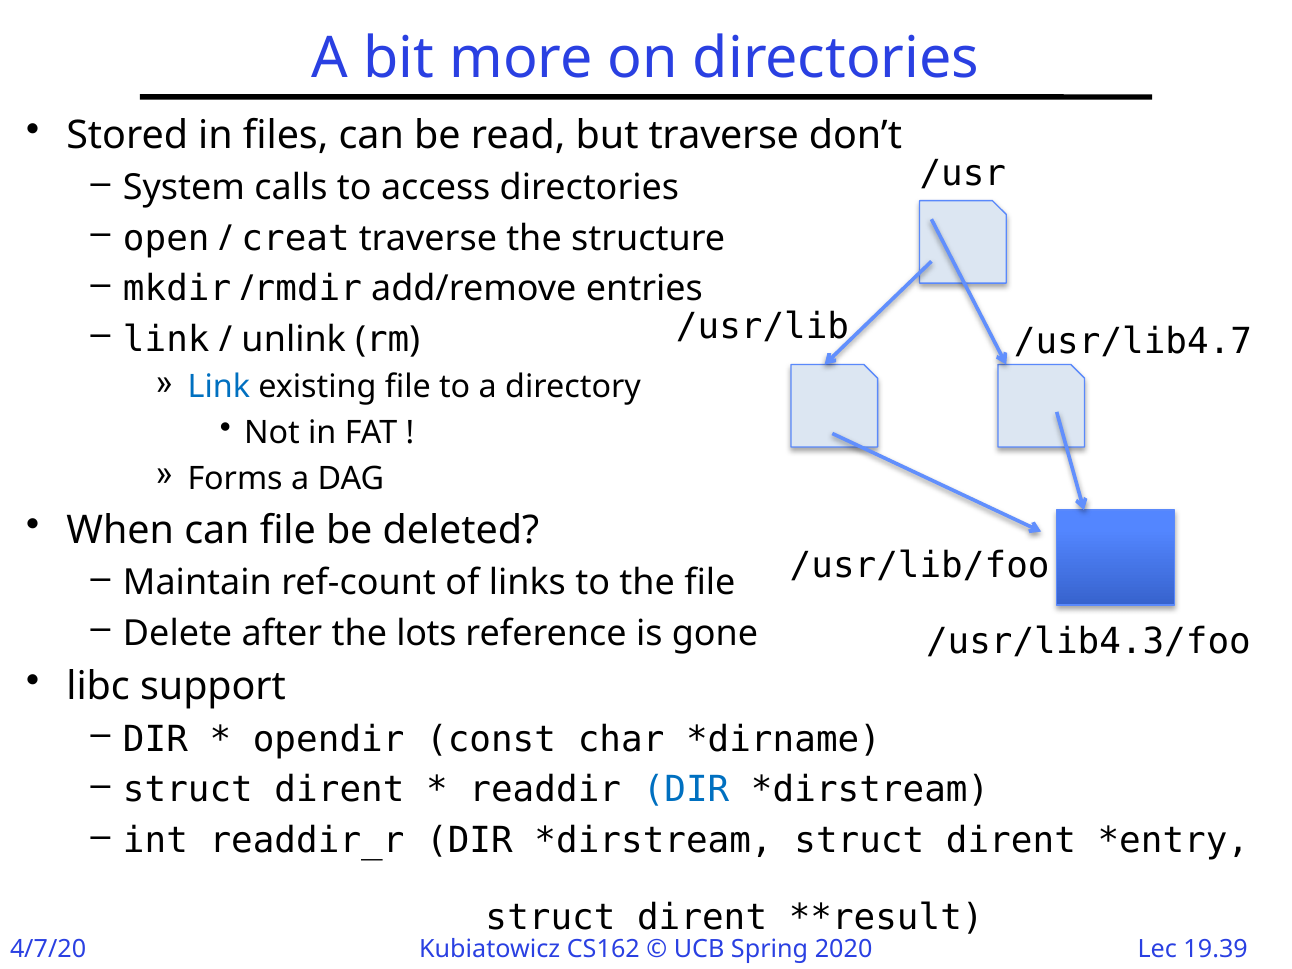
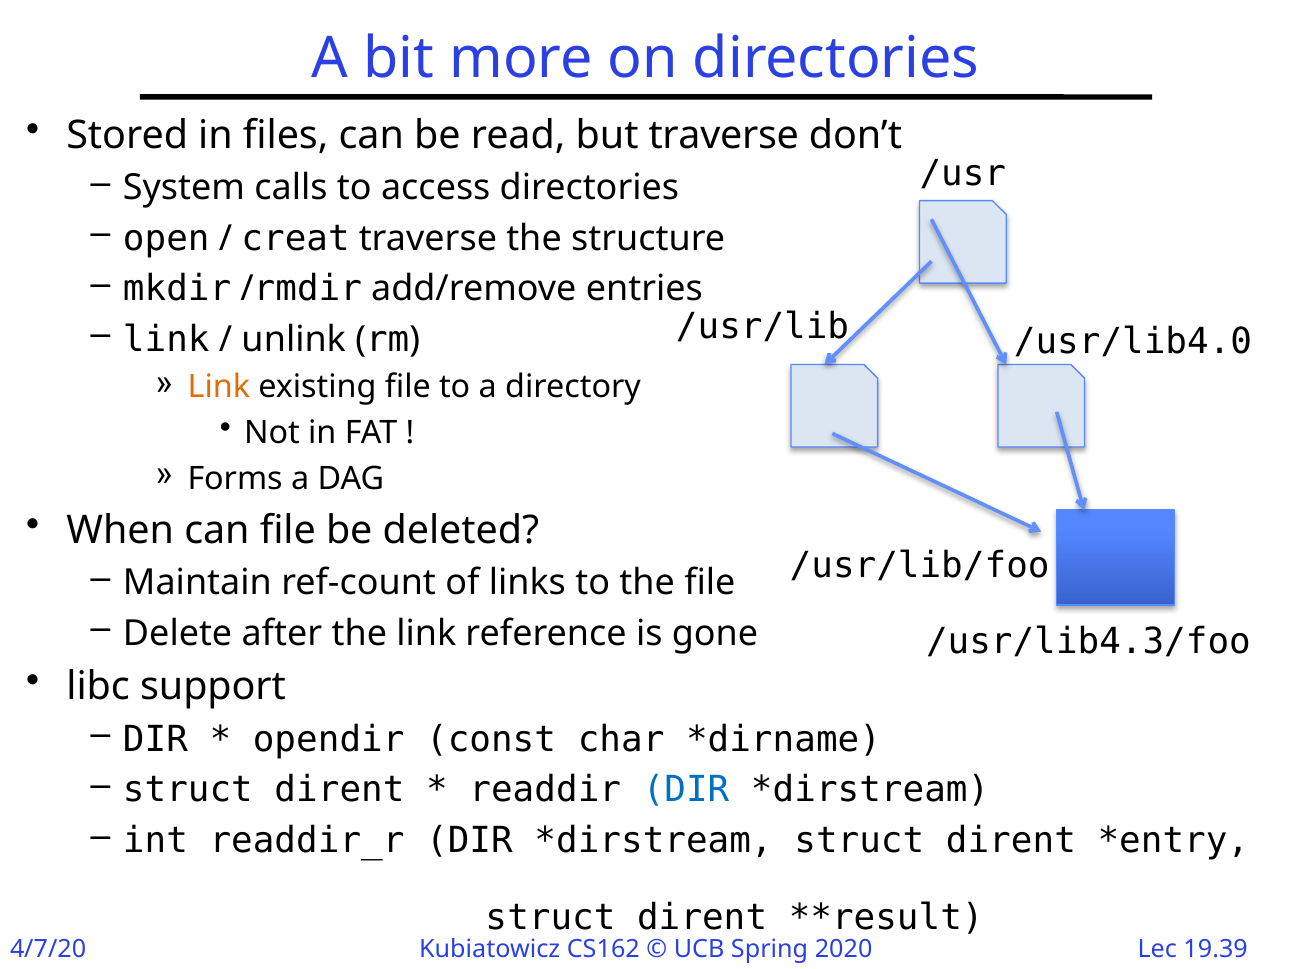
/usr/lib4.7: /usr/lib4.7 -> /usr/lib4.0
Link at (219, 387) colour: blue -> orange
the lots: lots -> link
